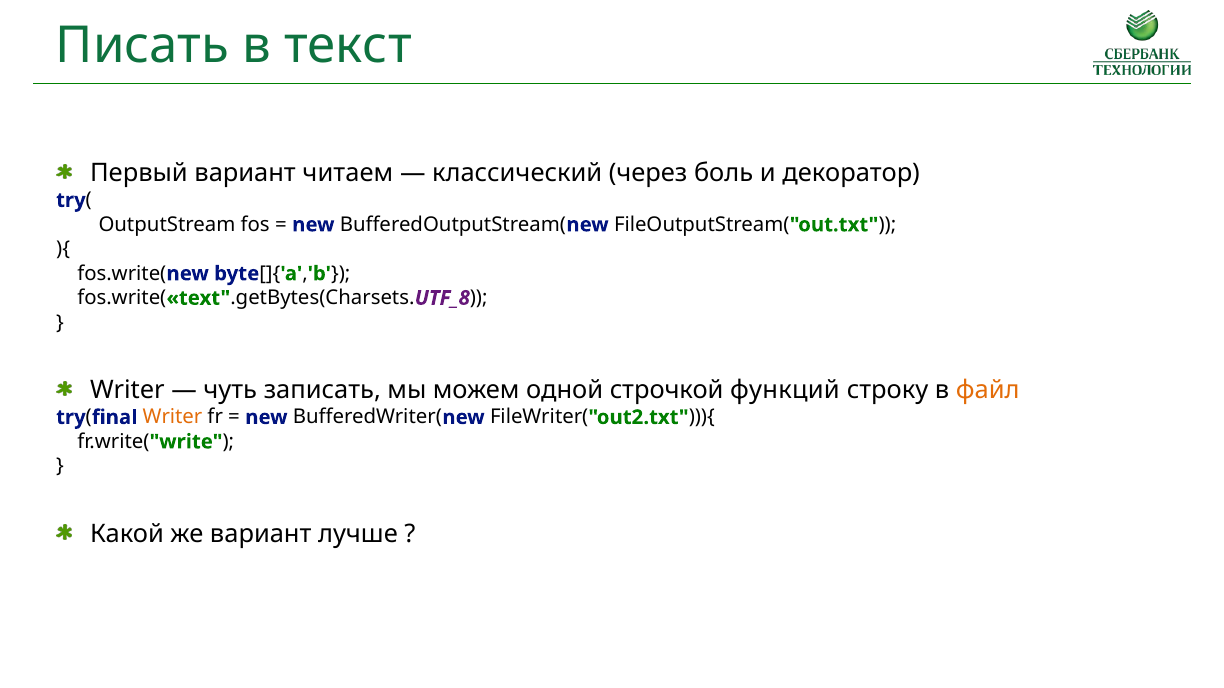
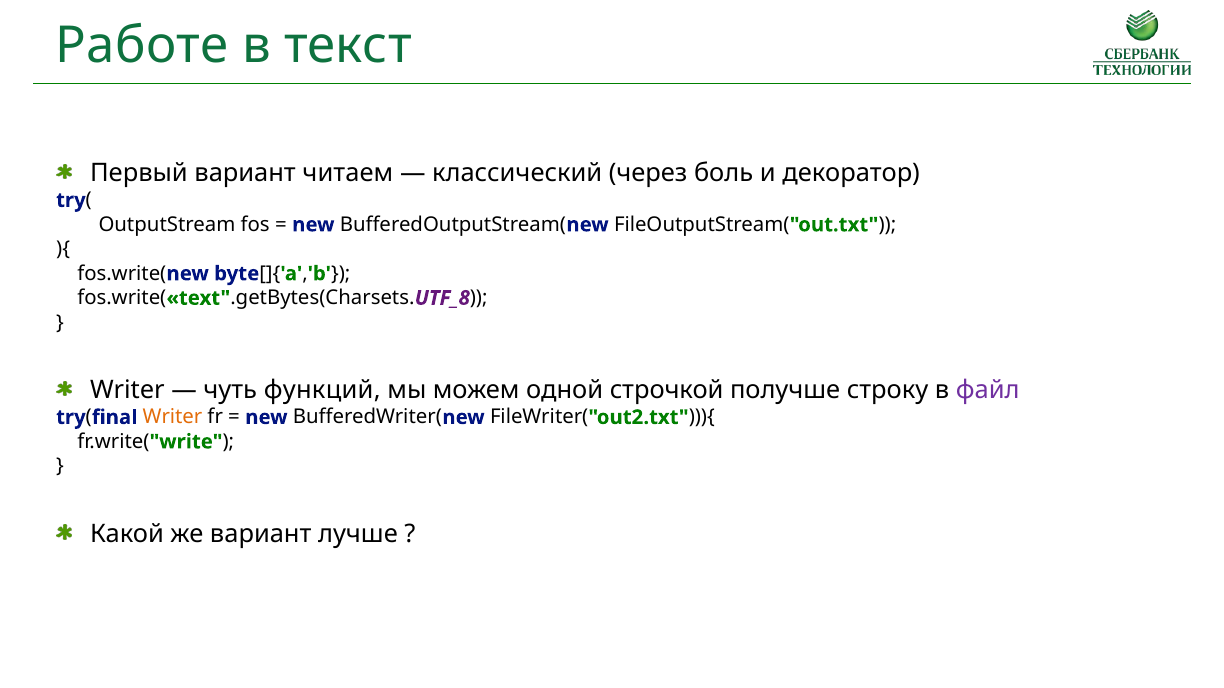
Писать: Писать -> Работе
записать: записать -> функций
функций: функций -> получше
файл colour: orange -> purple
